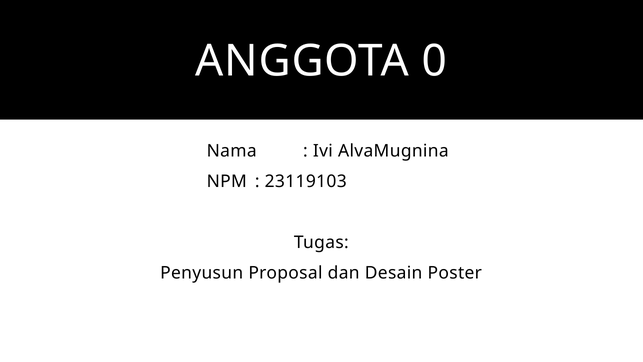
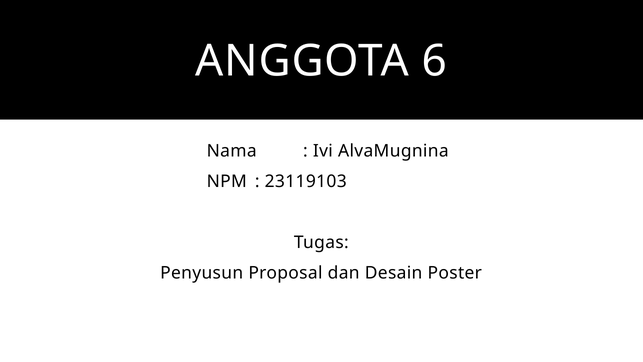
0: 0 -> 6
